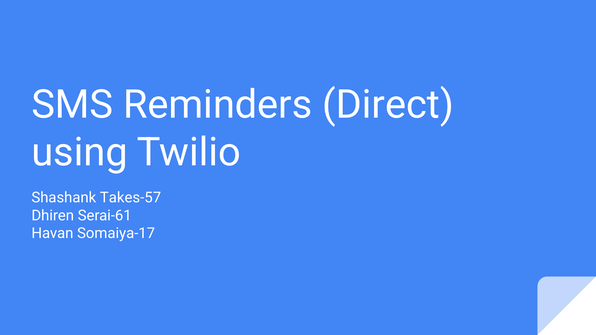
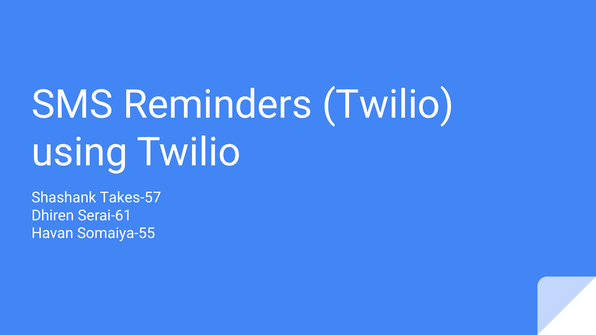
Reminders Direct: Direct -> Twilio
Somaiya-17: Somaiya-17 -> Somaiya-55
